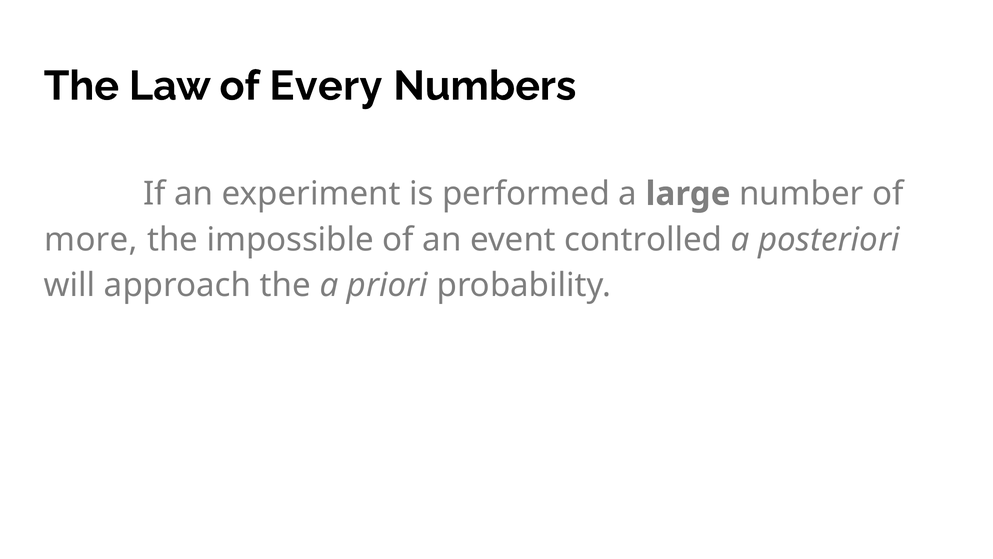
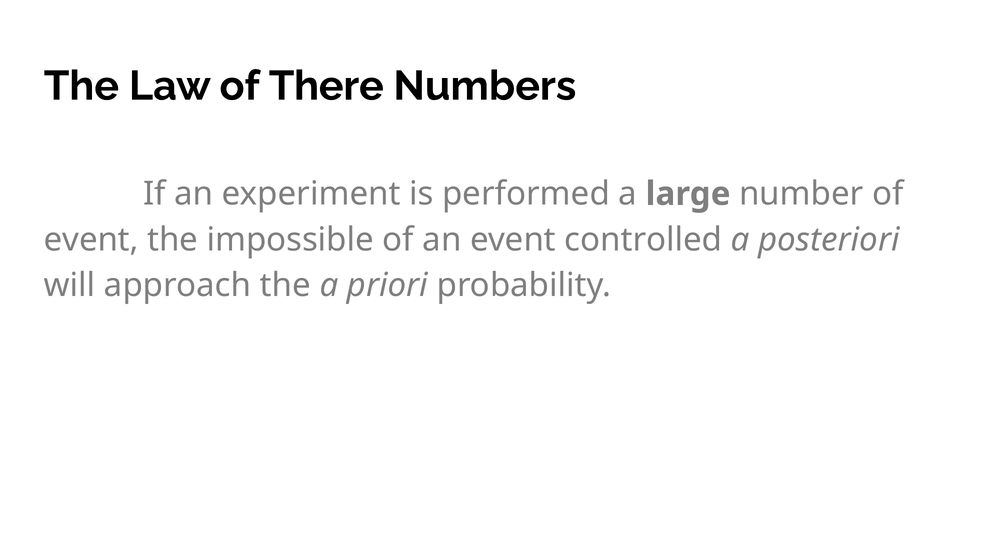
Every: Every -> There
more at (91, 239): more -> event
